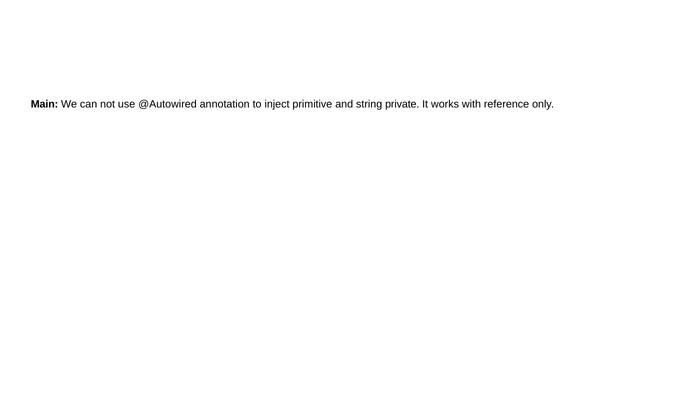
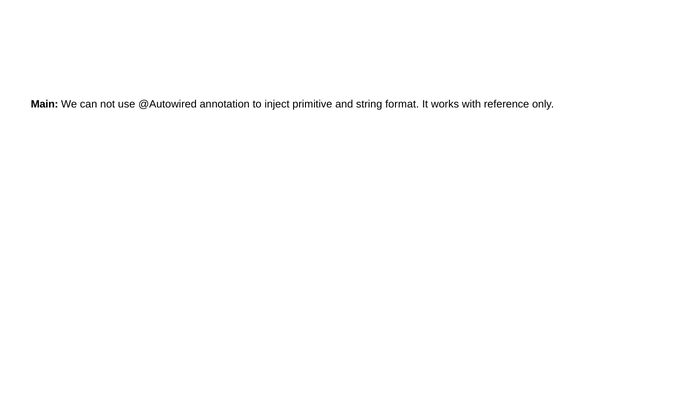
private: private -> format
